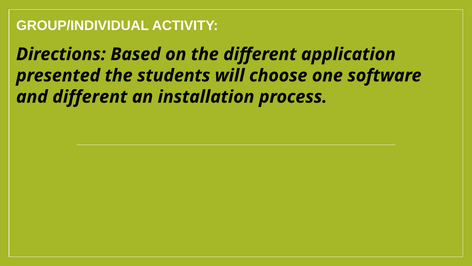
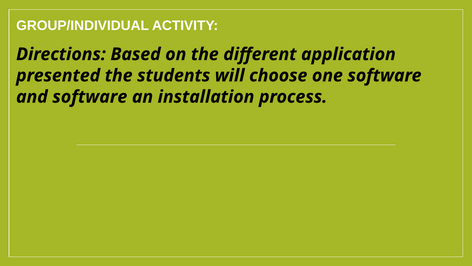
and different: different -> software
